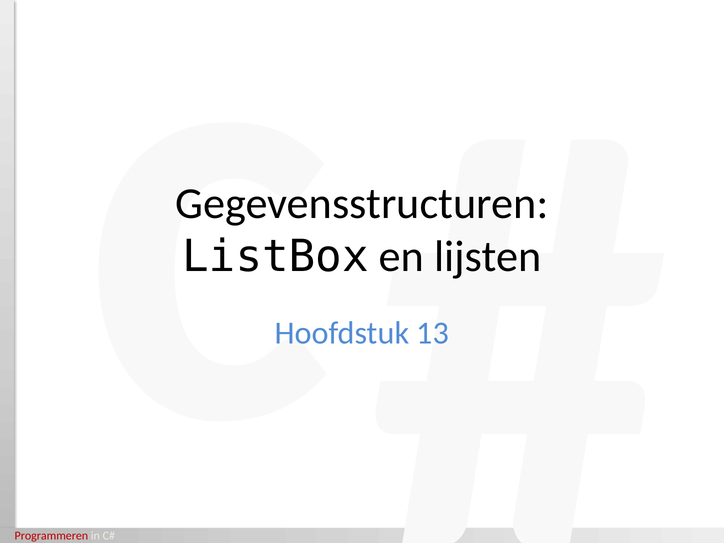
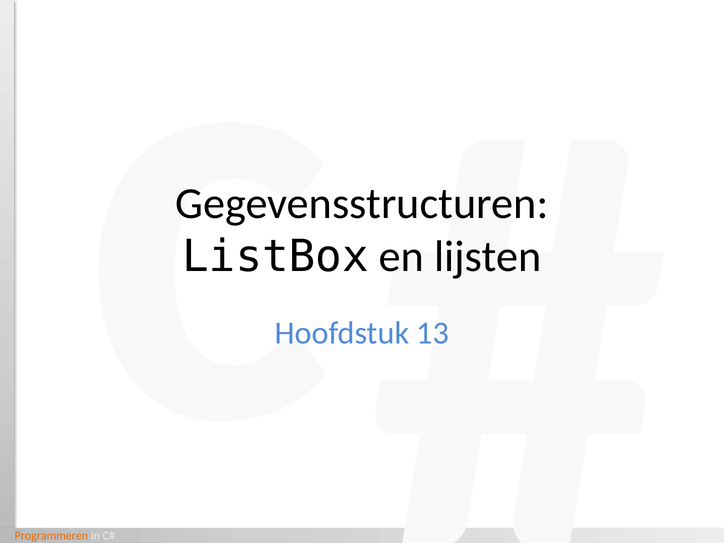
Programmeren colour: red -> orange
